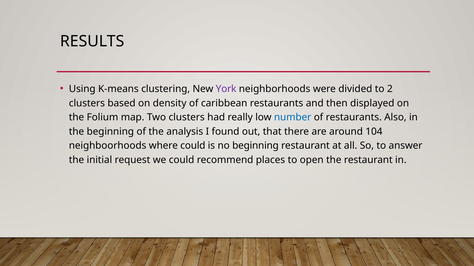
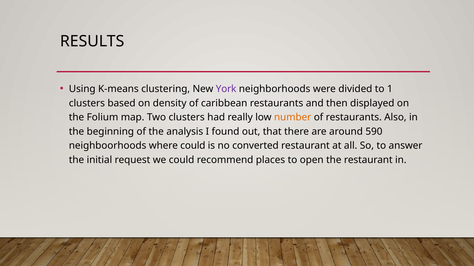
2: 2 -> 1
number colour: blue -> orange
104: 104 -> 590
no beginning: beginning -> converted
